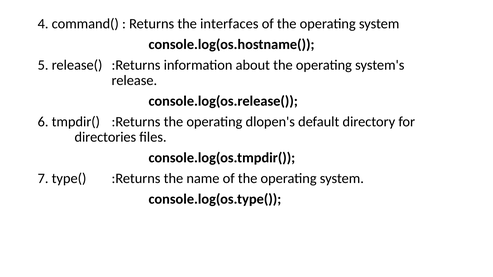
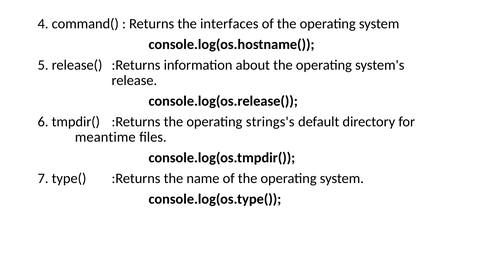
dlopen's: dlopen's -> strings's
directories: directories -> meantime
